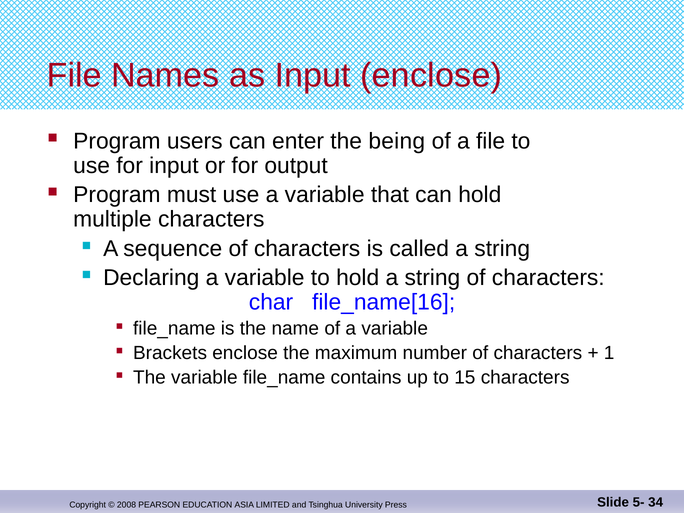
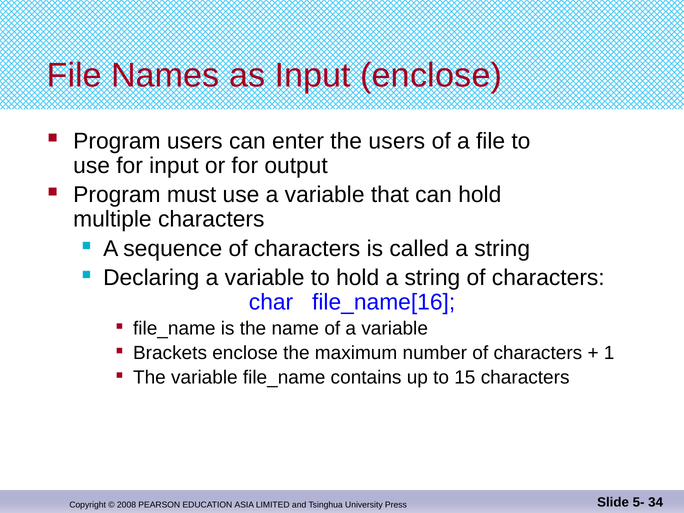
the being: being -> users
